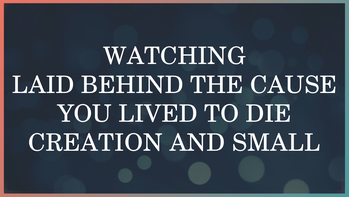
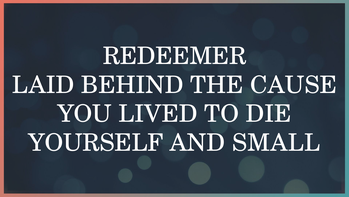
WATCHING: WATCHING -> REDEEMER
CREATION: CREATION -> YOURSELF
